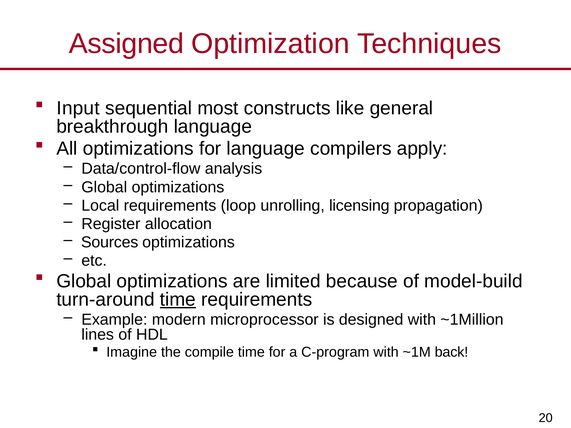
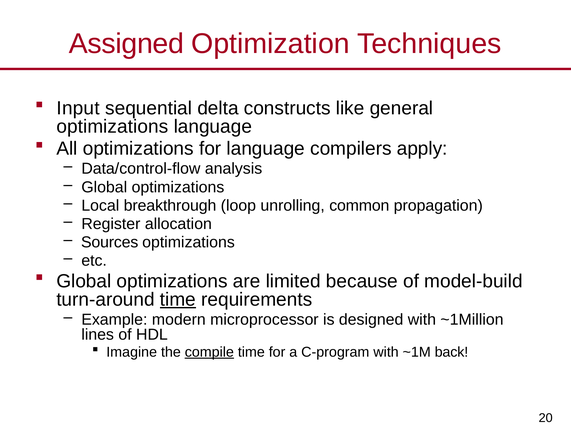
most: most -> delta
breakthrough at (112, 127): breakthrough -> optimizations
Local requirements: requirements -> breakthrough
licensing: licensing -> common
compile underline: none -> present
